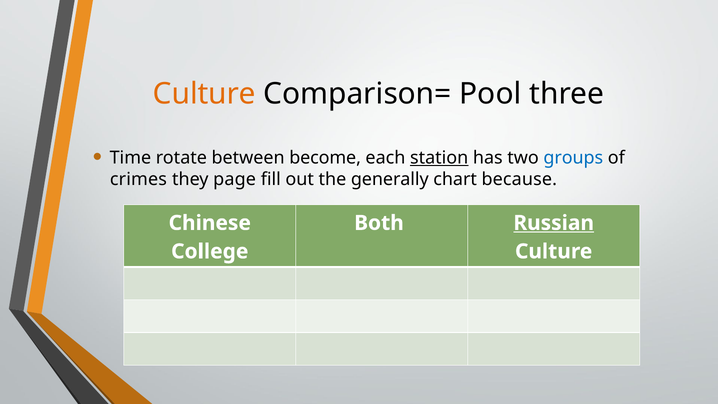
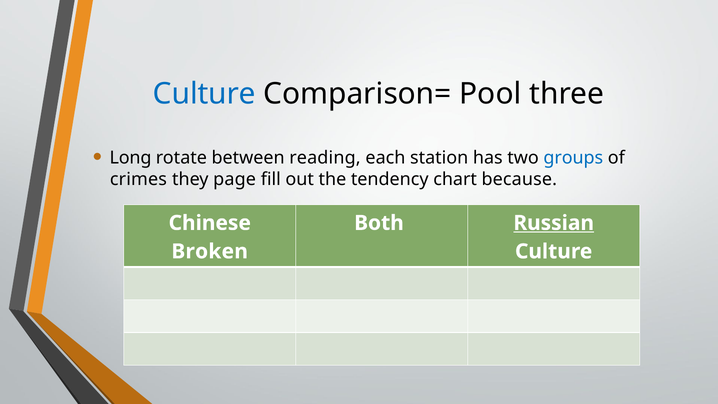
Culture at (204, 94) colour: orange -> blue
Time: Time -> Long
become: become -> reading
station underline: present -> none
generally: generally -> tendency
College: College -> Broken
